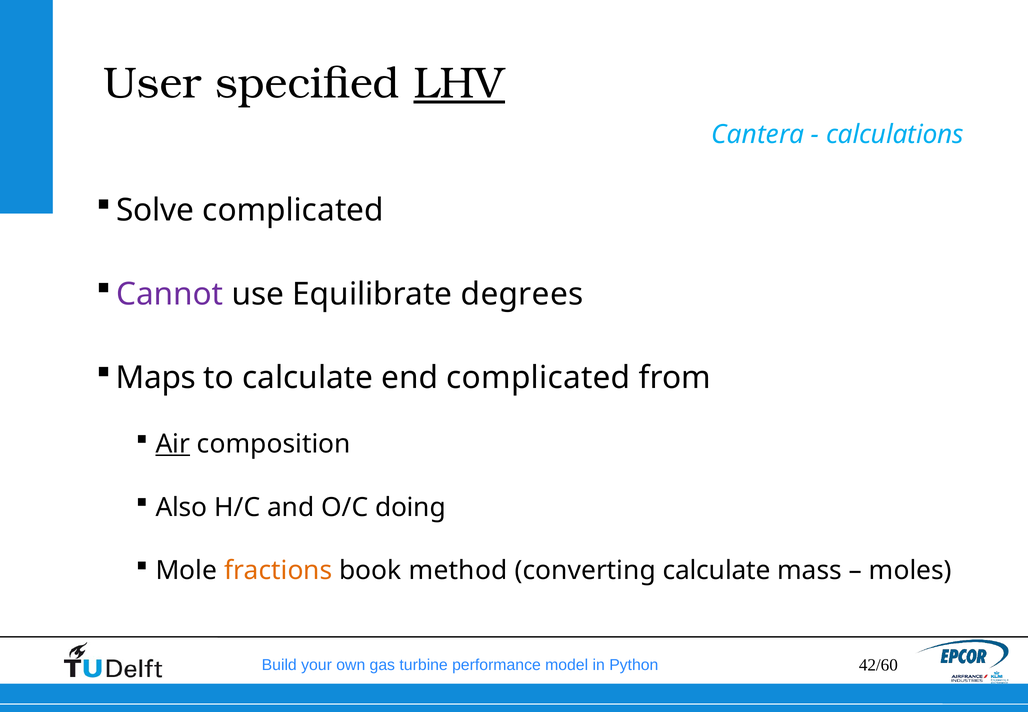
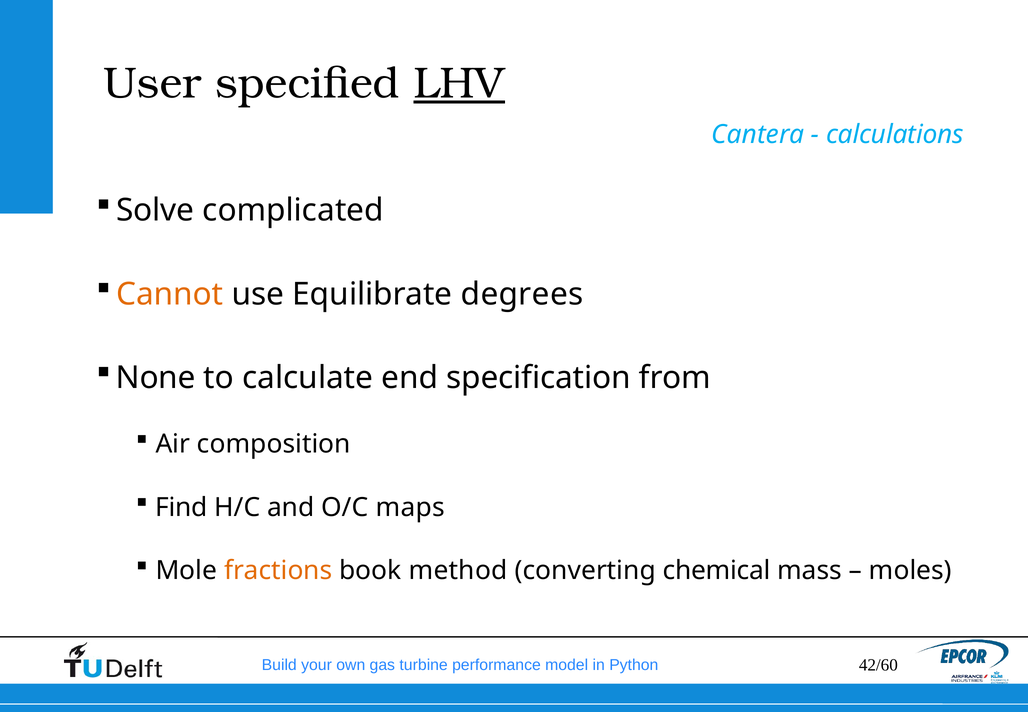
Cannot colour: purple -> orange
Maps: Maps -> None
end complicated: complicated -> specification
Air underline: present -> none
Also: Also -> Find
doing: doing -> maps
converting calculate: calculate -> chemical
